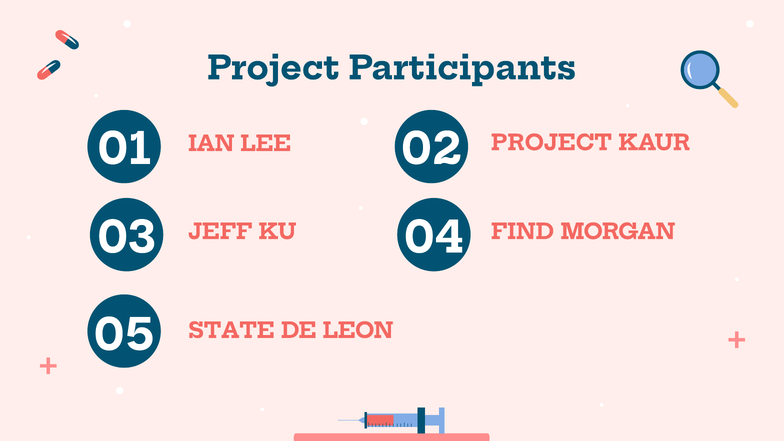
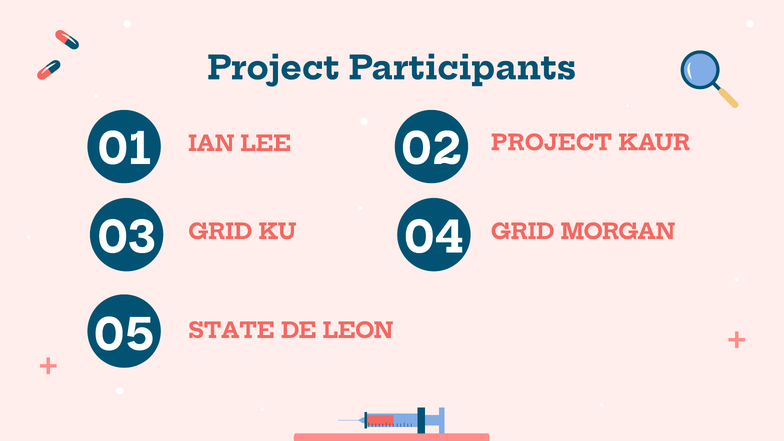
JEFF at (220, 232): JEFF -> GRID
FIND at (523, 232): FIND -> GRID
